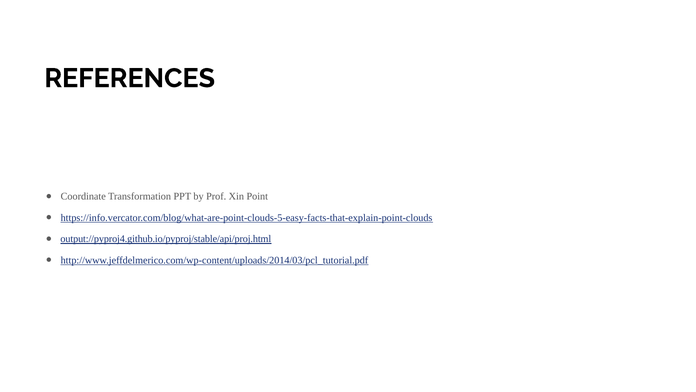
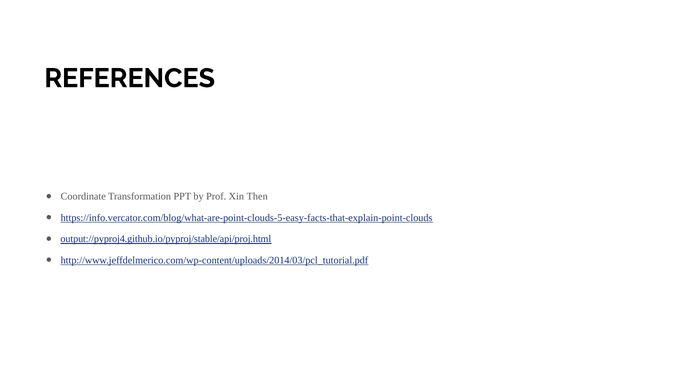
Point: Point -> Then
